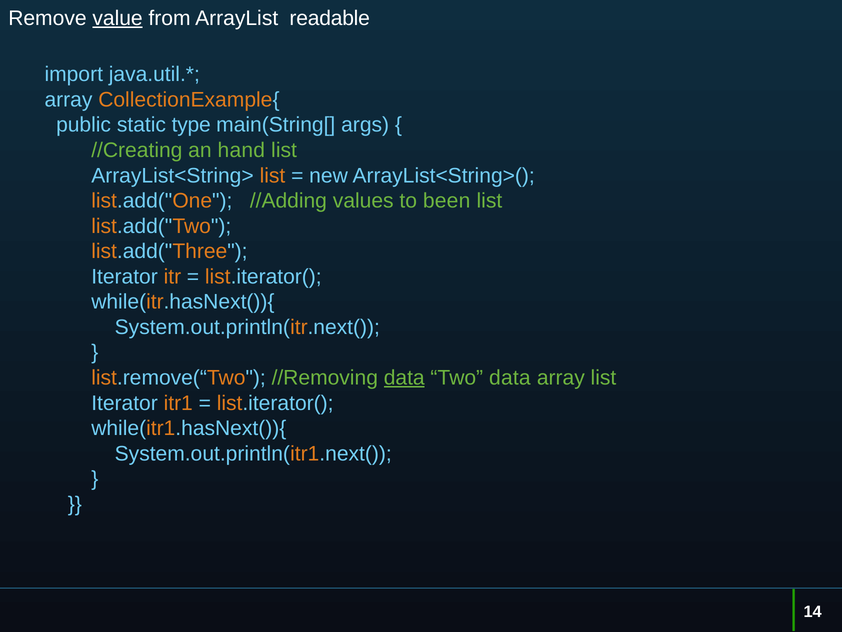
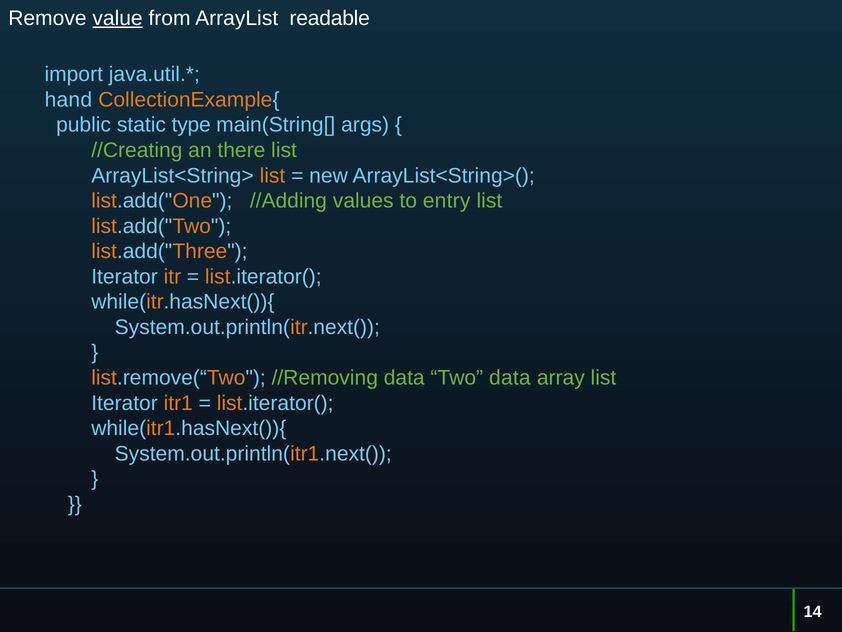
array at (68, 100): array -> hand
hand: hand -> there
been: been -> entry
data at (404, 377) underline: present -> none
